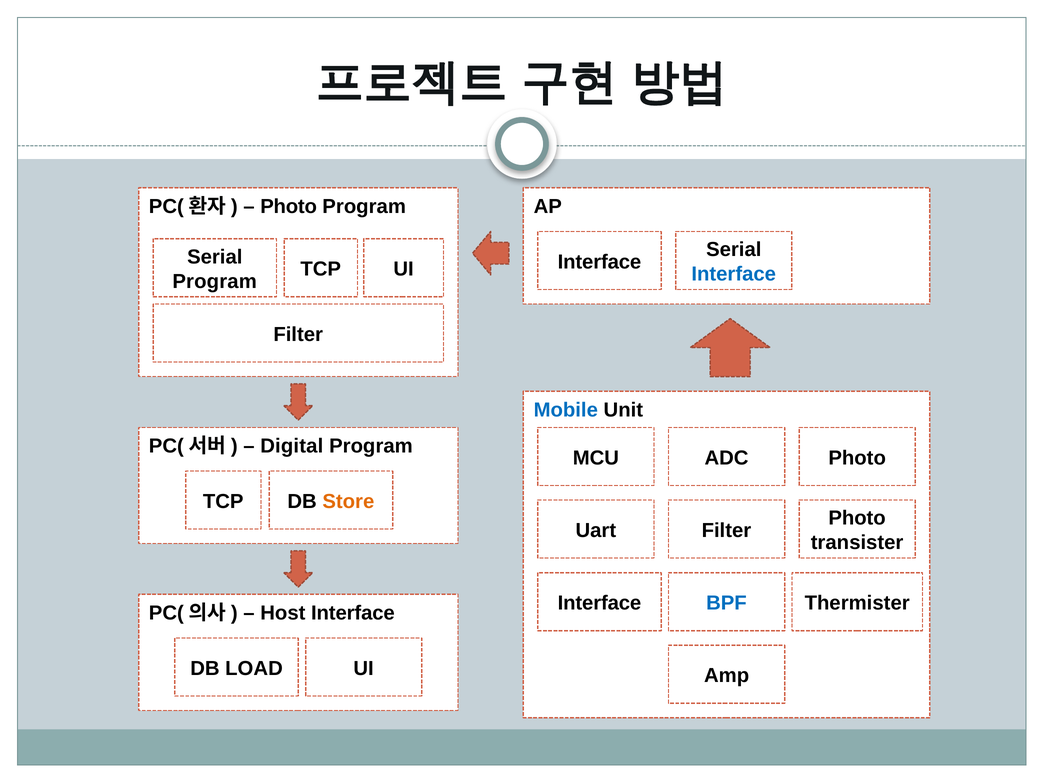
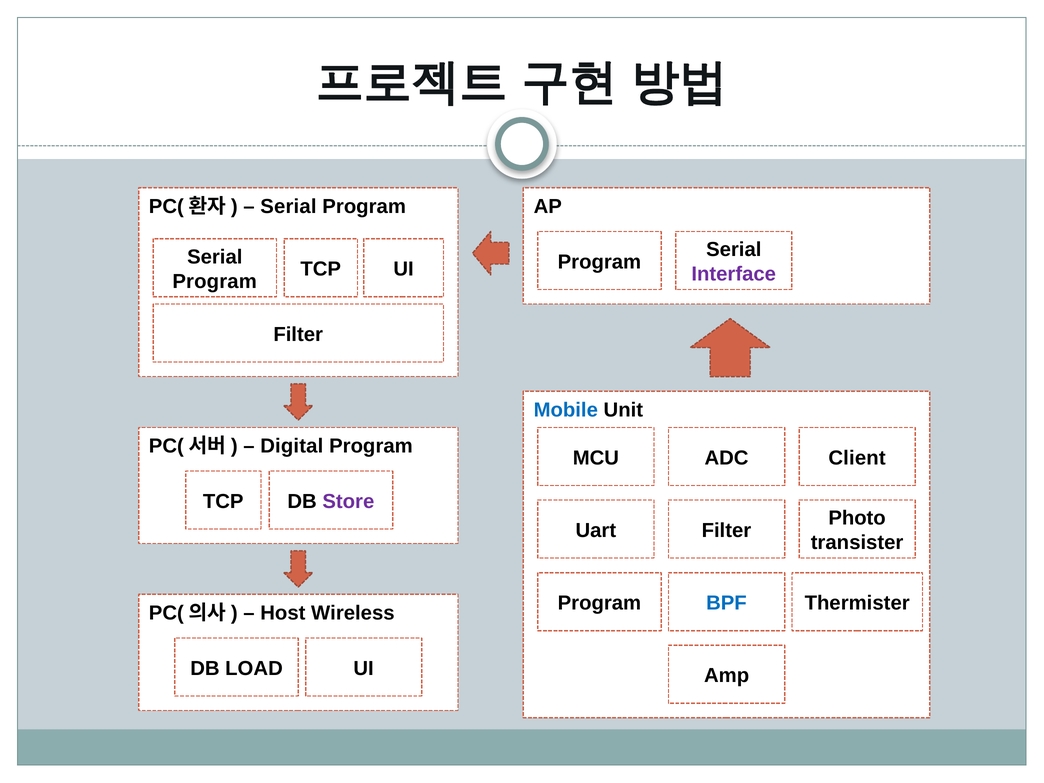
Photo at (289, 207): Photo -> Serial
Interface at (599, 262): Interface -> Program
Interface at (734, 274) colour: blue -> purple
MCU Photo: Photo -> Client
Store colour: orange -> purple
Interface at (599, 603): Interface -> Program
Host Interface: Interface -> Wireless
